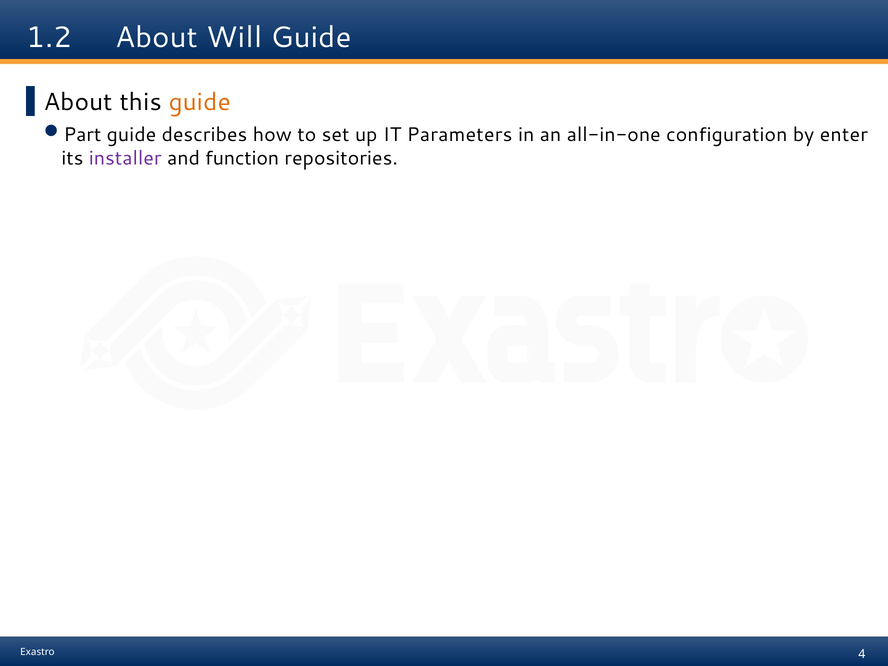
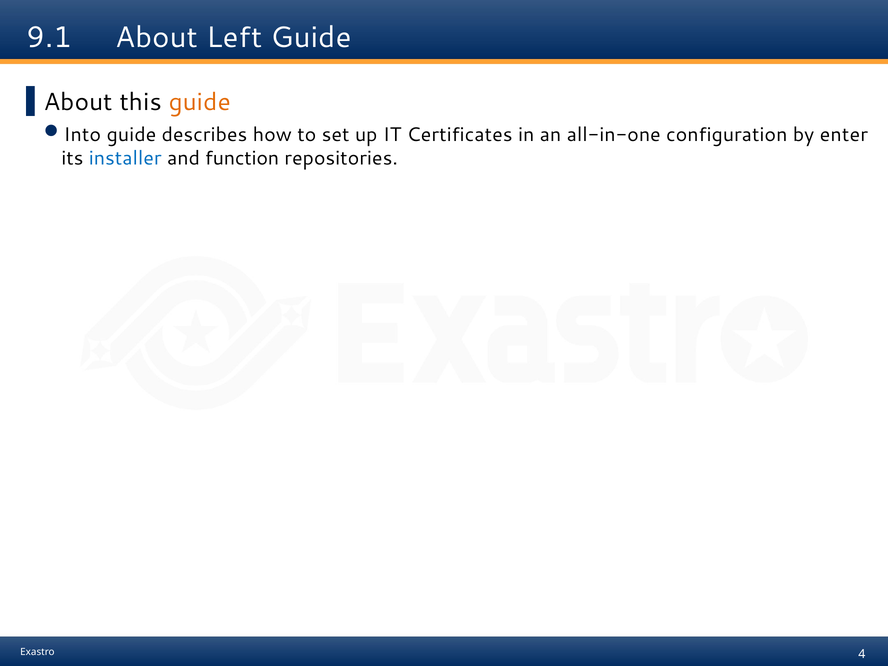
1.2: 1.2 -> 9.1
Will: Will -> Left
Part: Part -> Into
Parameters: Parameters -> Certificates
installer colour: purple -> blue
